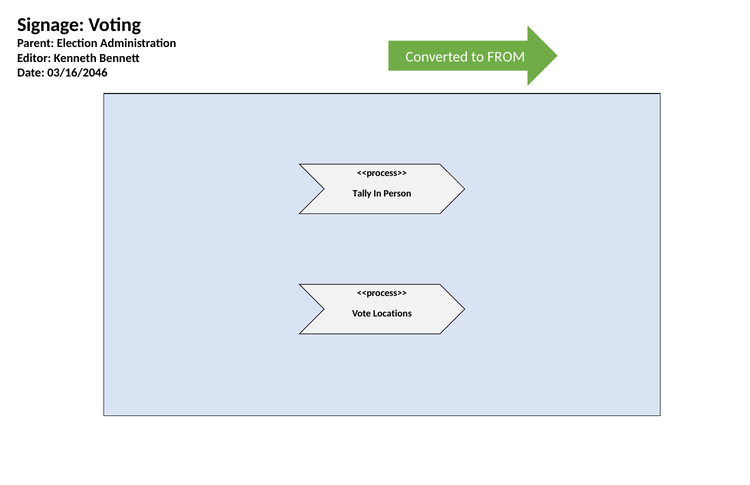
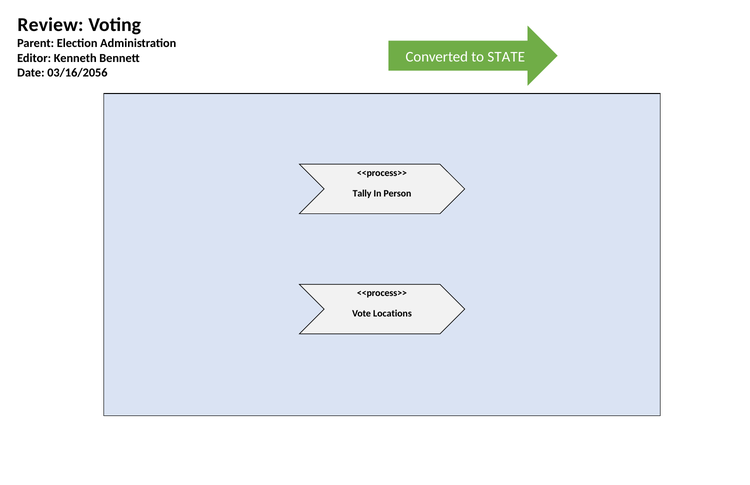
Signage: Signage -> Review
FROM: FROM -> STATE
03/16/2046: 03/16/2046 -> 03/16/2056
